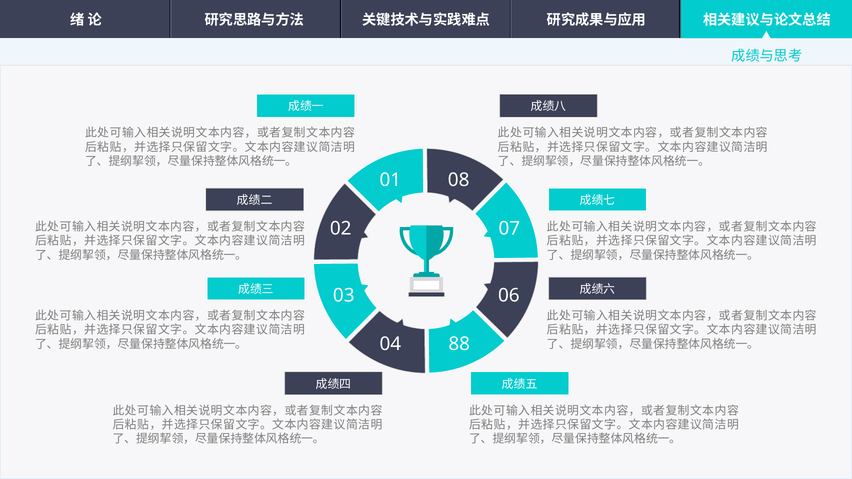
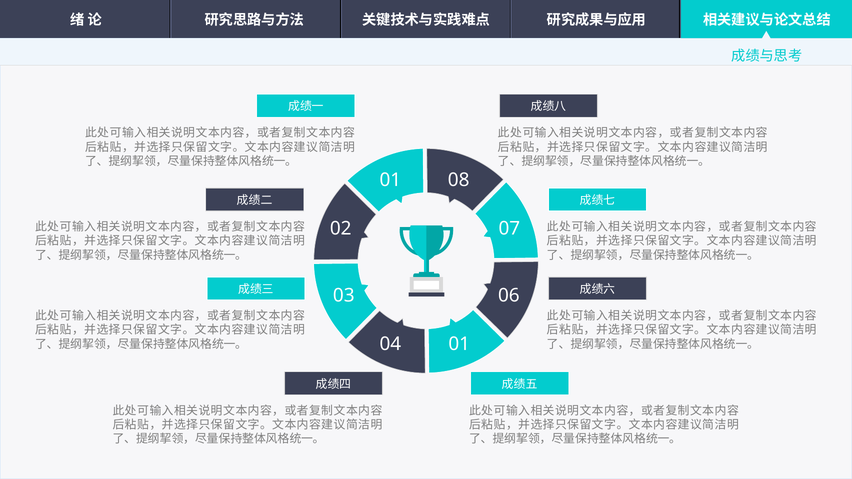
04 88: 88 -> 01
